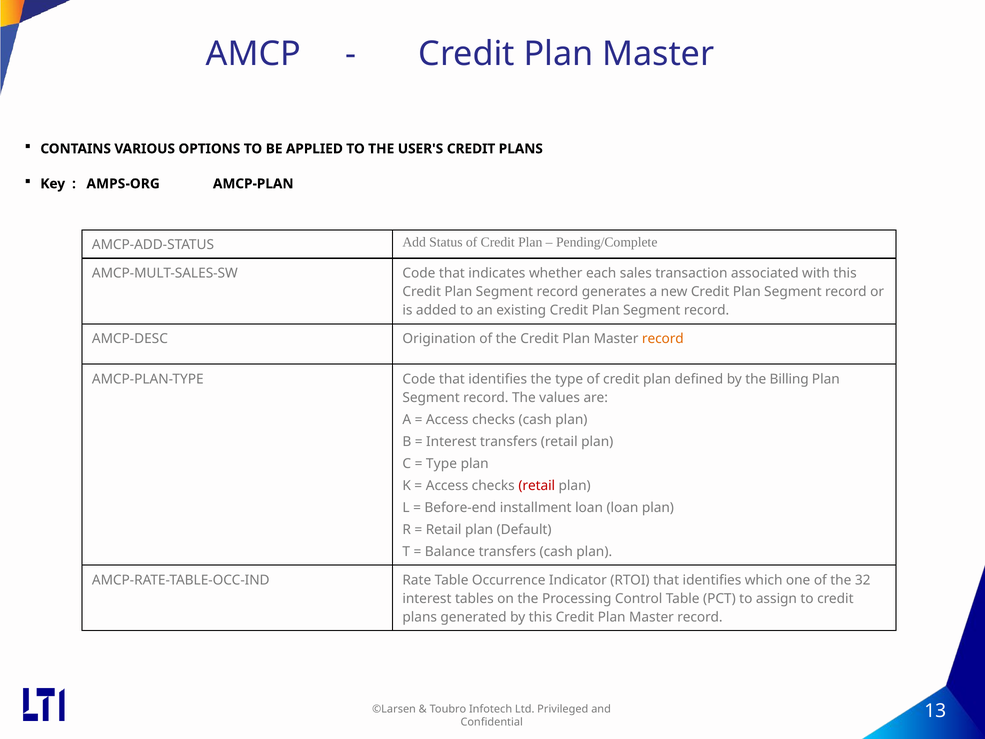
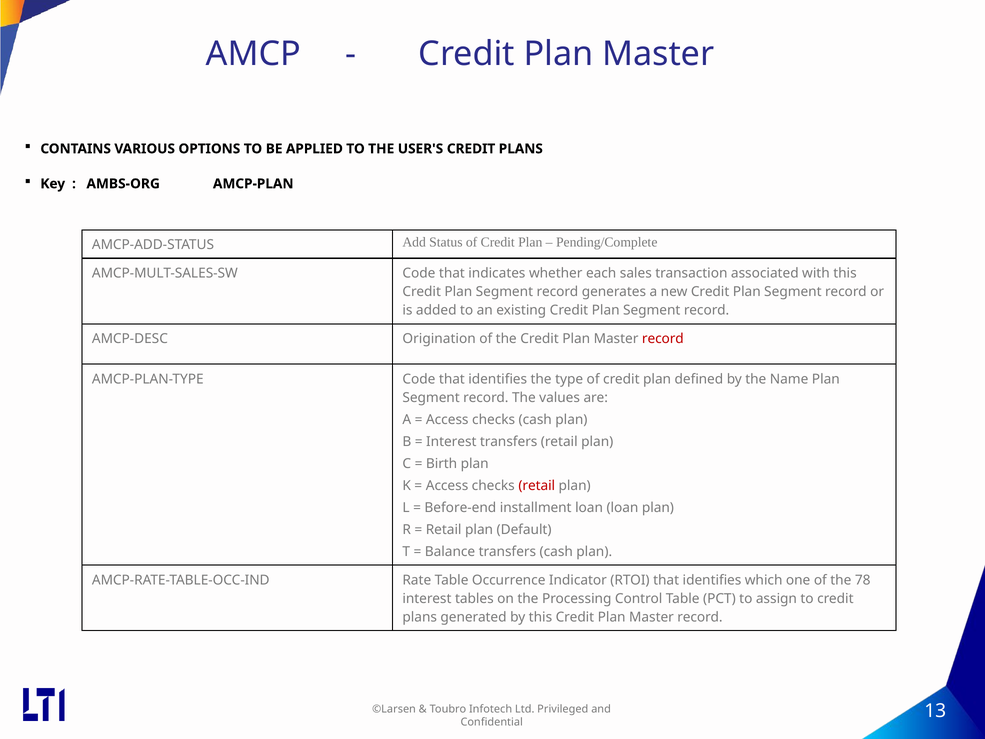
AMPS-ORG: AMPS-ORG -> AMBS-ORG
record at (663, 339) colour: orange -> red
Billing: Billing -> Name
Type at (441, 463): Type -> Birth
32: 32 -> 78
